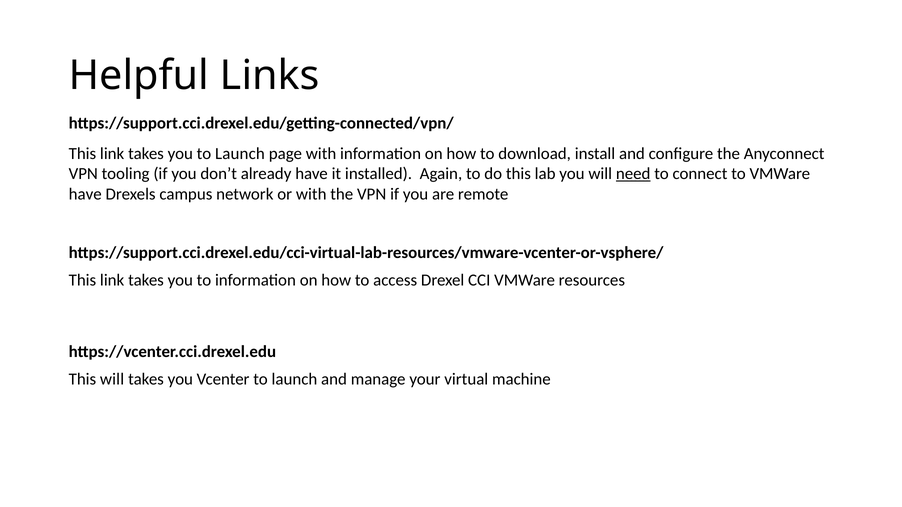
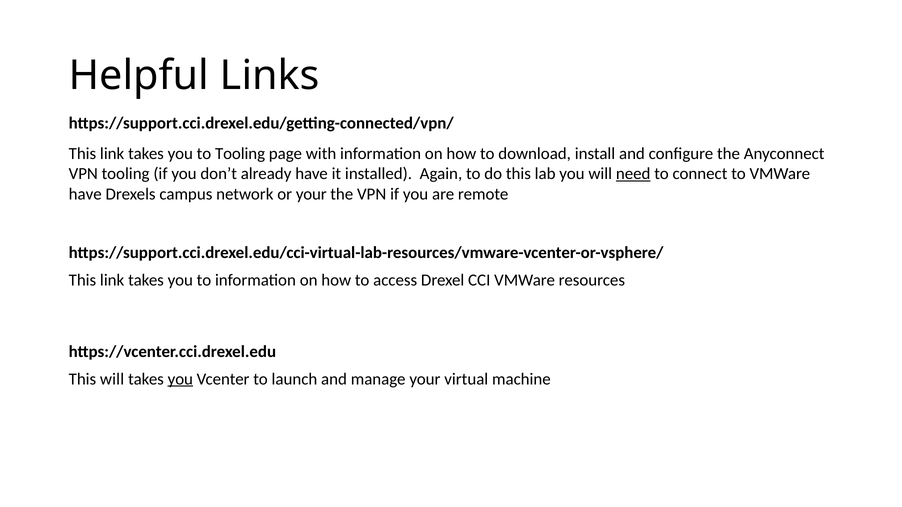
you to Launch: Launch -> Tooling
or with: with -> your
you at (180, 379) underline: none -> present
